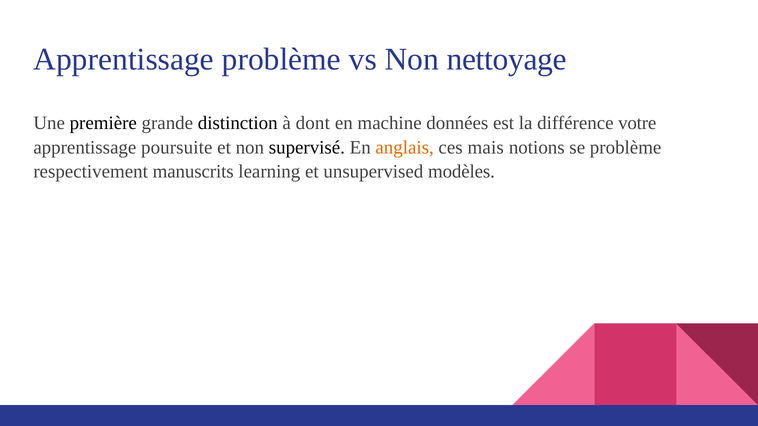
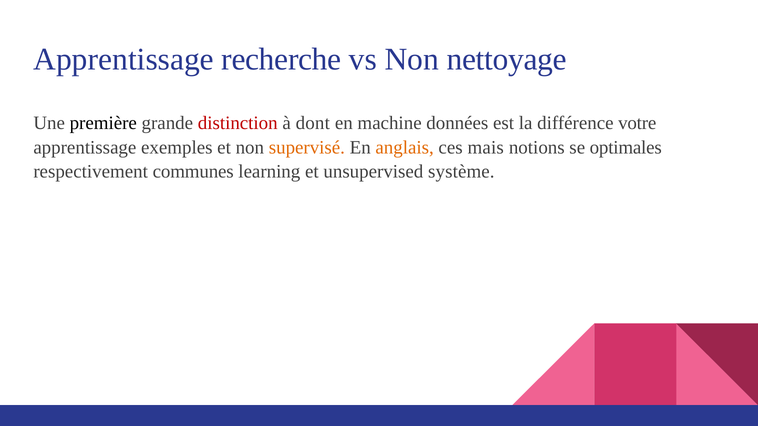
Apprentissage problème: problème -> recherche
distinction colour: black -> red
poursuite: poursuite -> exemples
supervisé colour: black -> orange
se problème: problème -> optimales
manuscrits: manuscrits -> communes
modèles: modèles -> système
